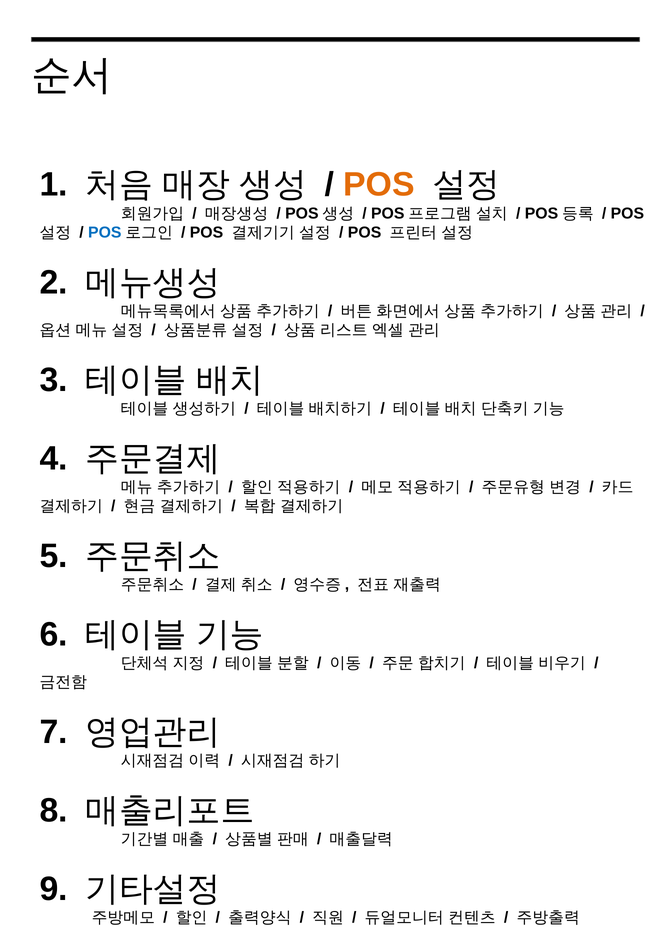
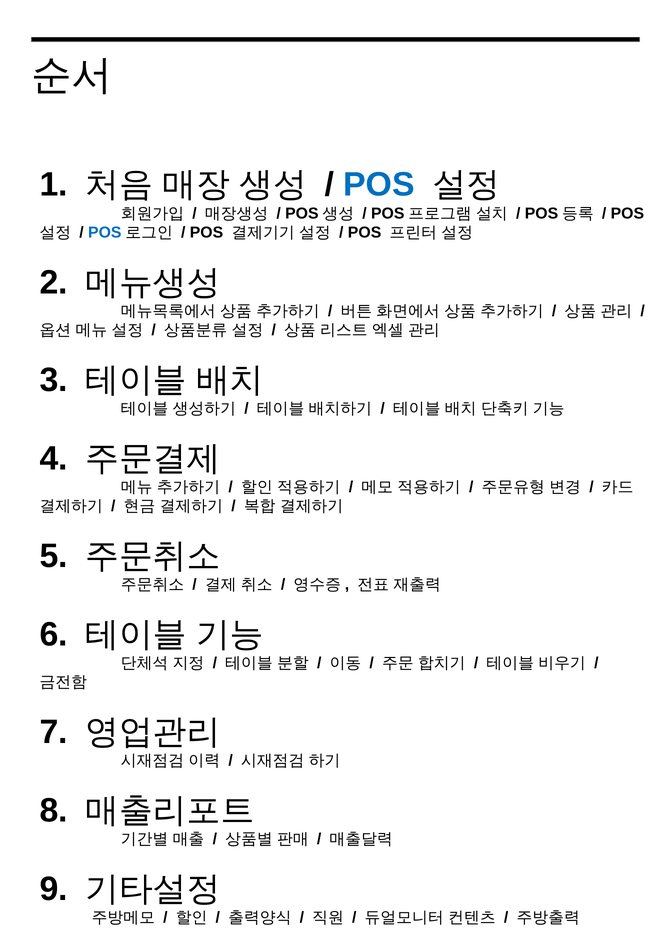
POS at (379, 185) colour: orange -> blue
